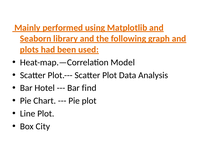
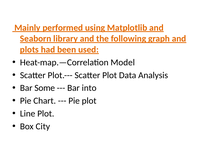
Hotel: Hotel -> Some
find: find -> into
